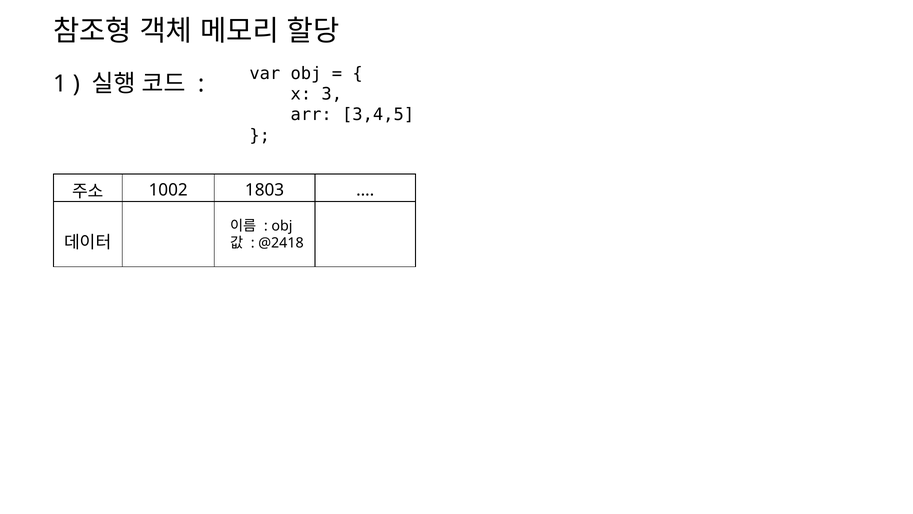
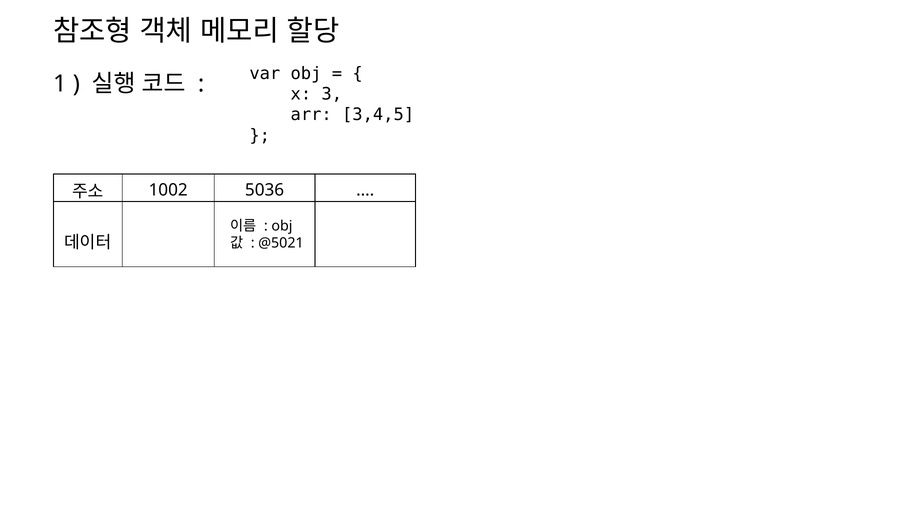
1803: 1803 -> 5036
@2418: @2418 -> @5021
